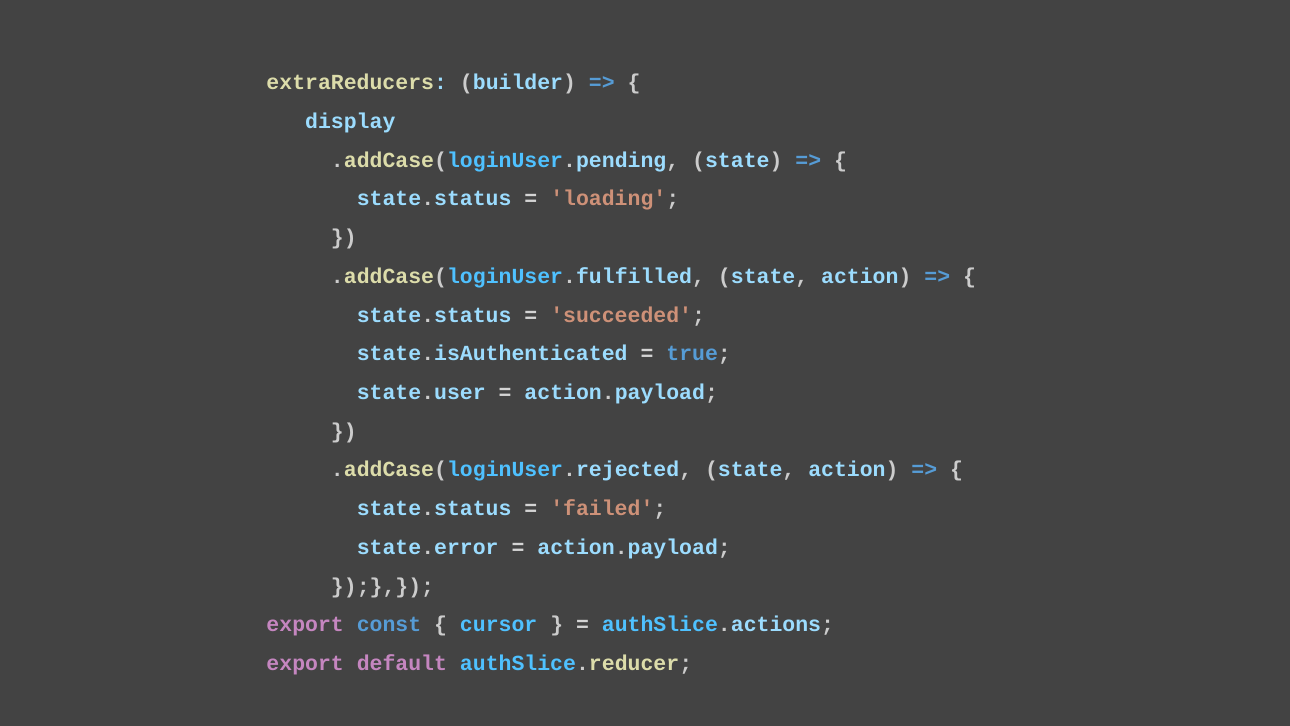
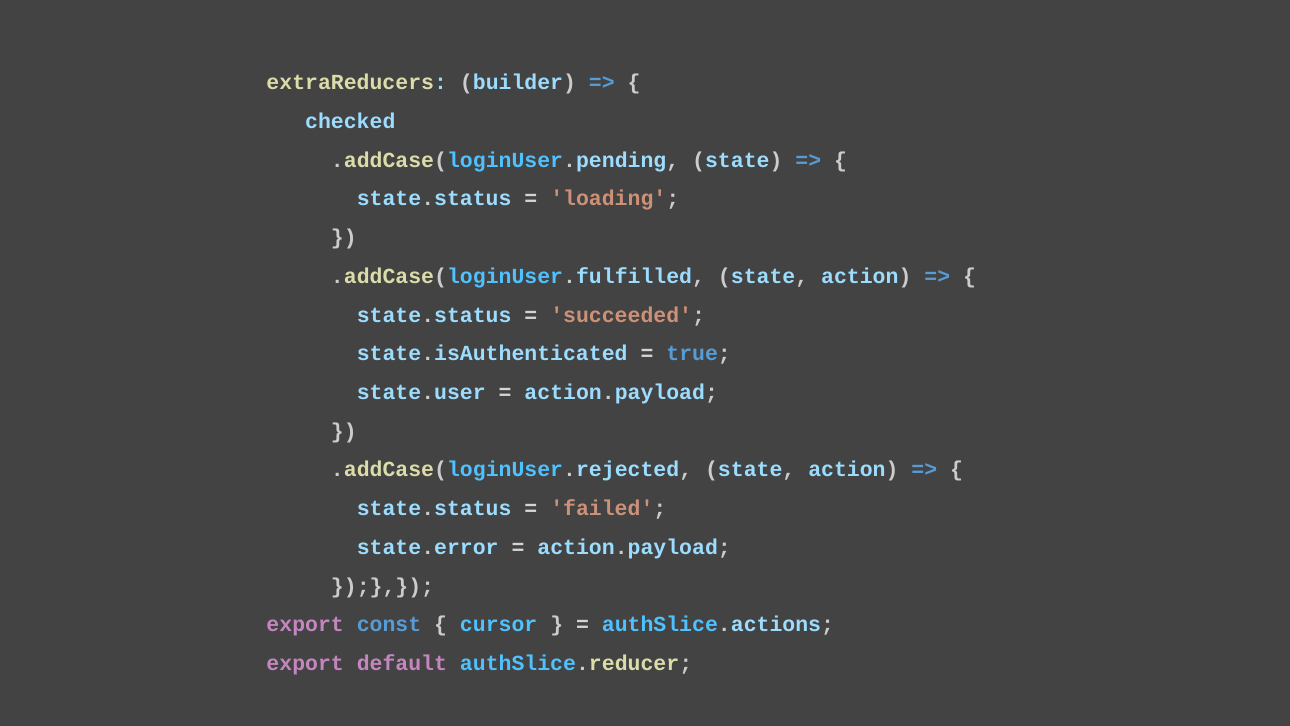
display: display -> checked
